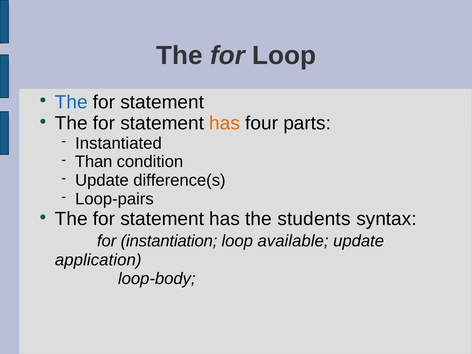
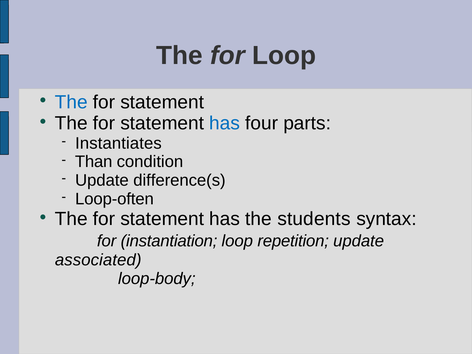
has at (225, 123) colour: orange -> blue
Instantiated: Instantiated -> Instantiates
Loop-pairs: Loop-pairs -> Loop-often
available: available -> repetition
application: application -> associated
